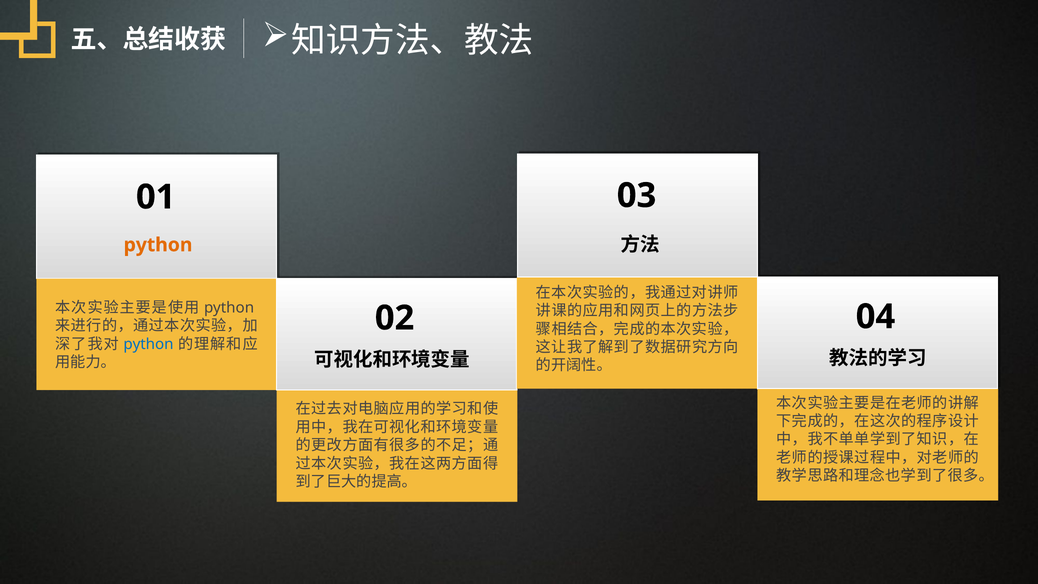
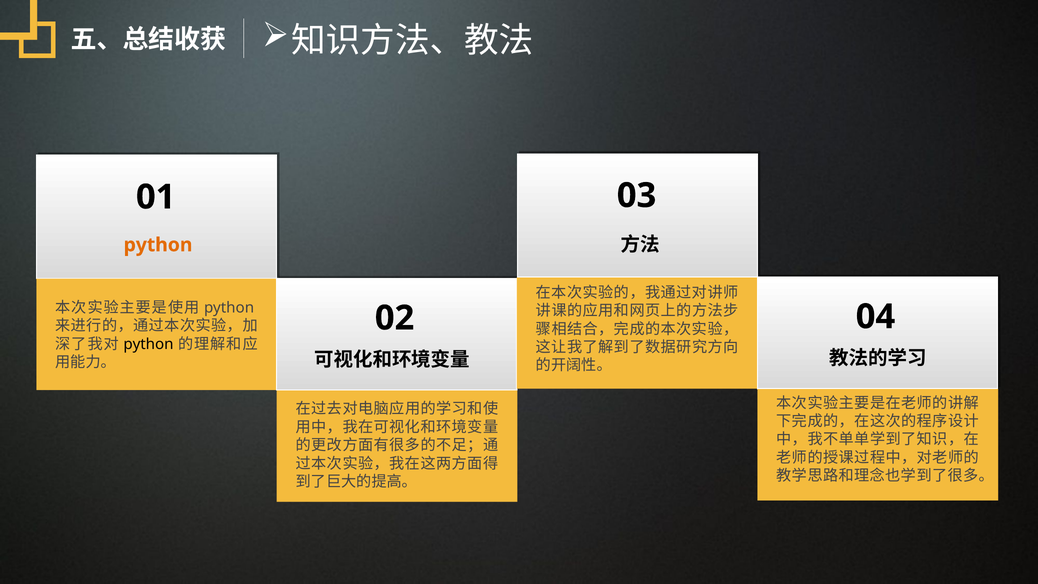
python at (148, 344) colour: blue -> black
